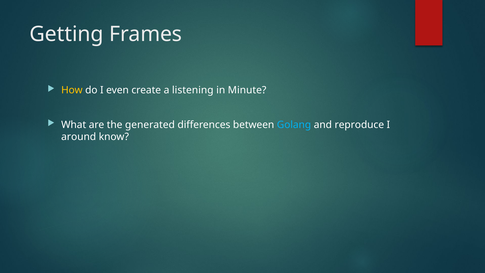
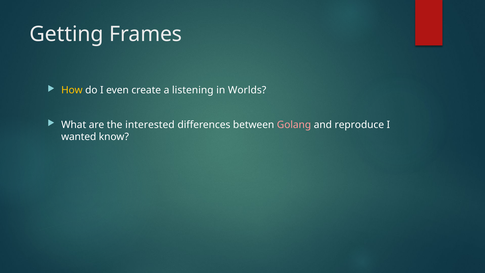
Minute: Minute -> Worlds
generated: generated -> interested
Golang colour: light blue -> pink
around: around -> wanted
